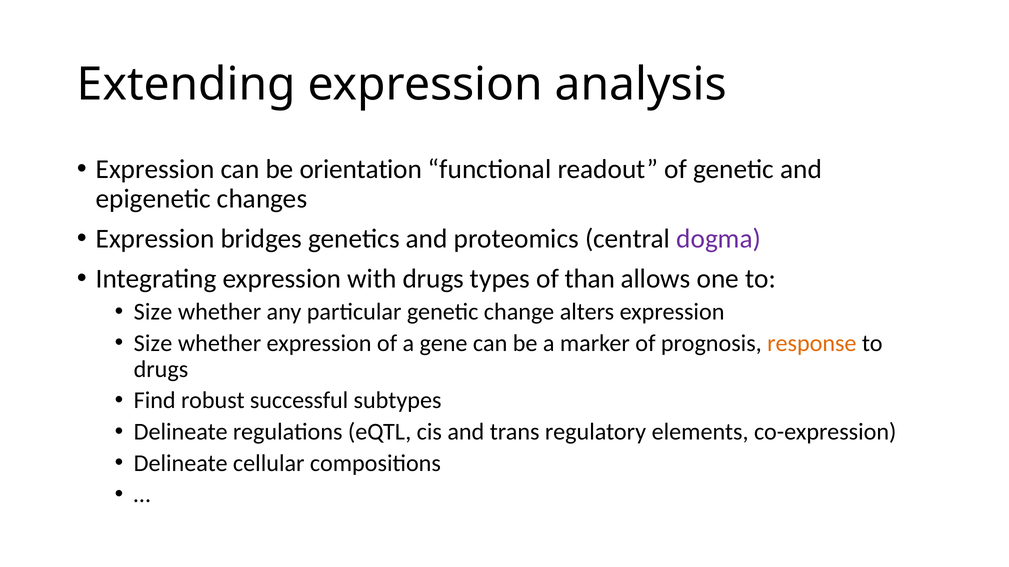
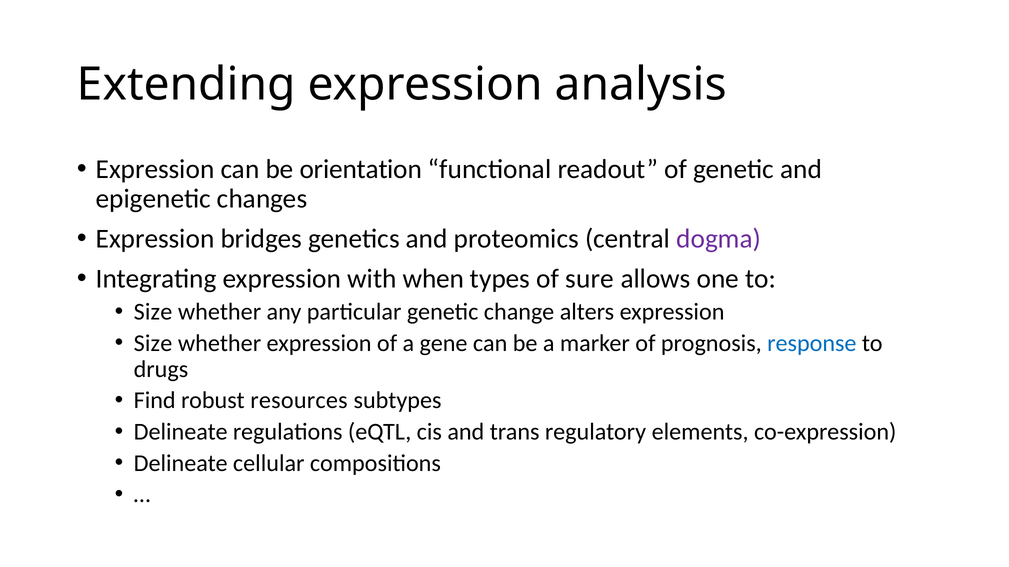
with drugs: drugs -> when
than: than -> sure
response colour: orange -> blue
successful: successful -> resources
